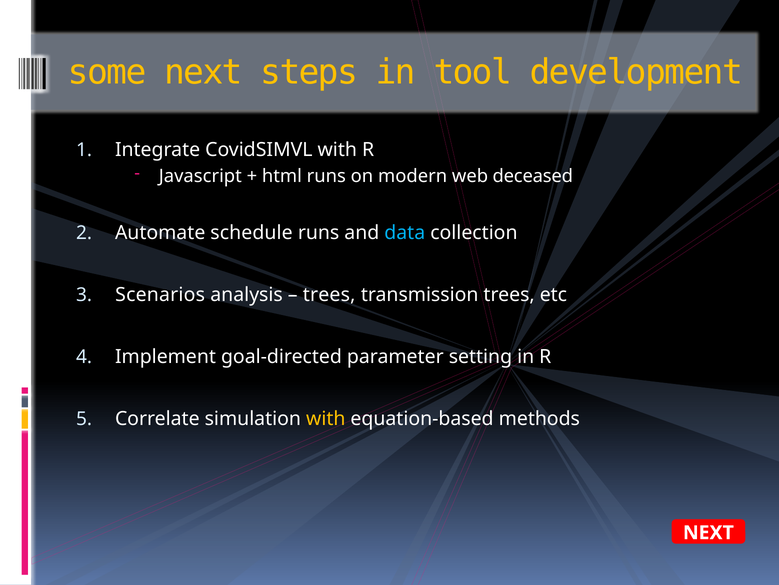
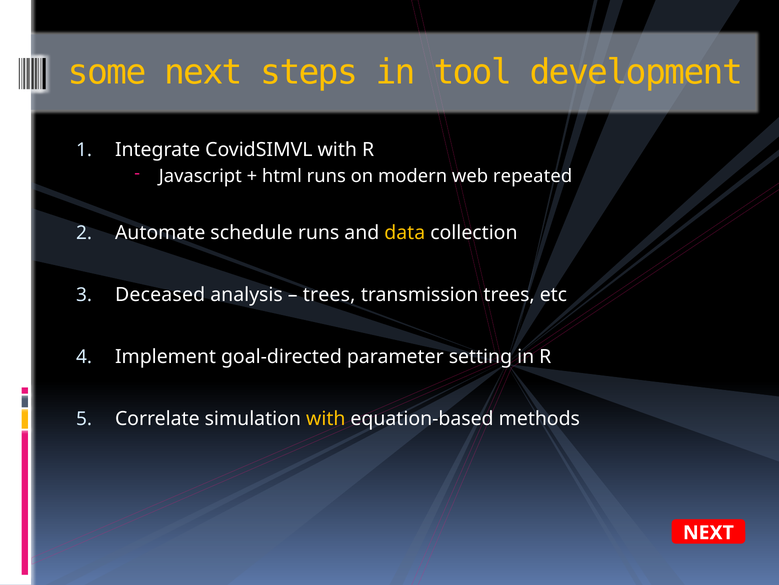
deceased: deceased -> repeated
data colour: light blue -> yellow
Scenarios: Scenarios -> Deceased
